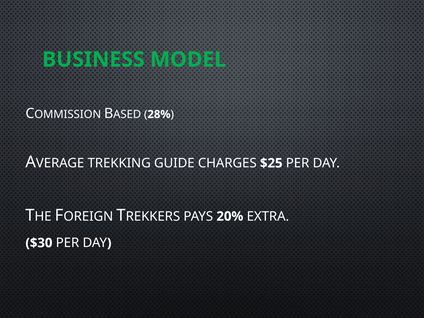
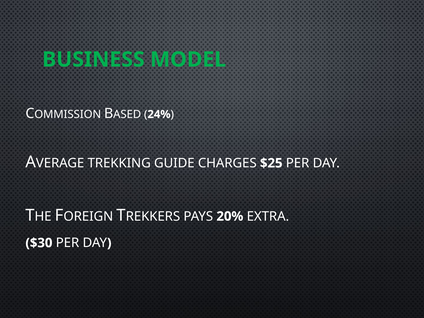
28%: 28% -> 24%
